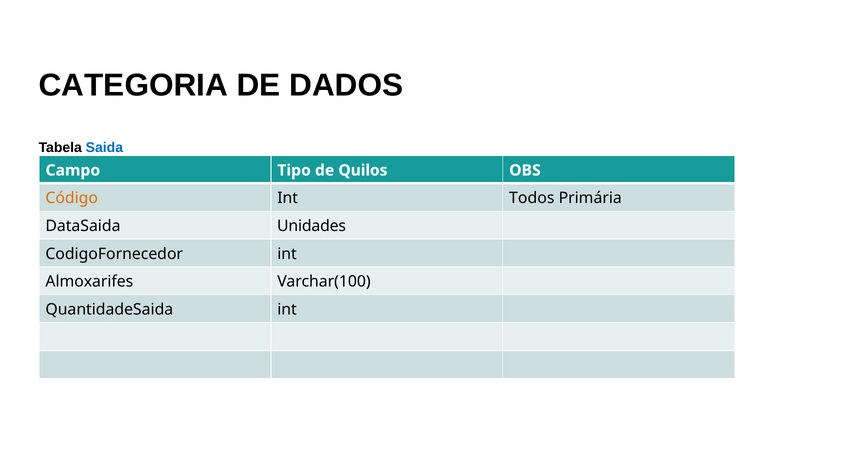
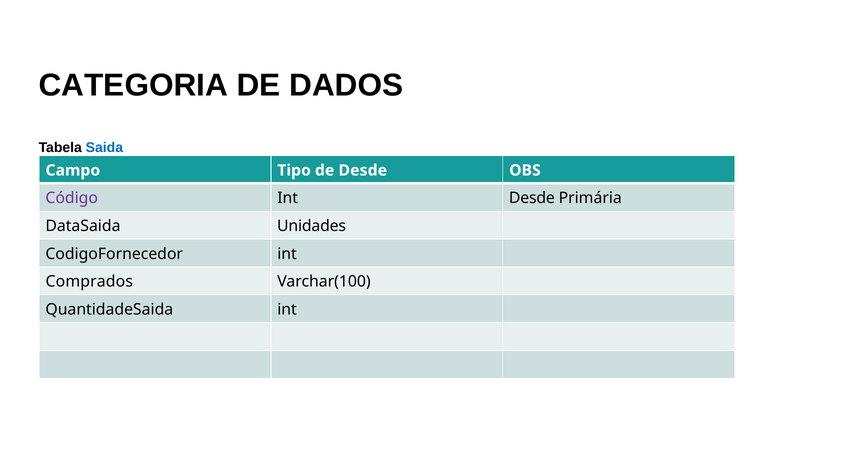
de Quilos: Quilos -> Desde
Código colour: orange -> purple
Int Todos: Todos -> Desde
Almoxarifes: Almoxarifes -> Comprados
